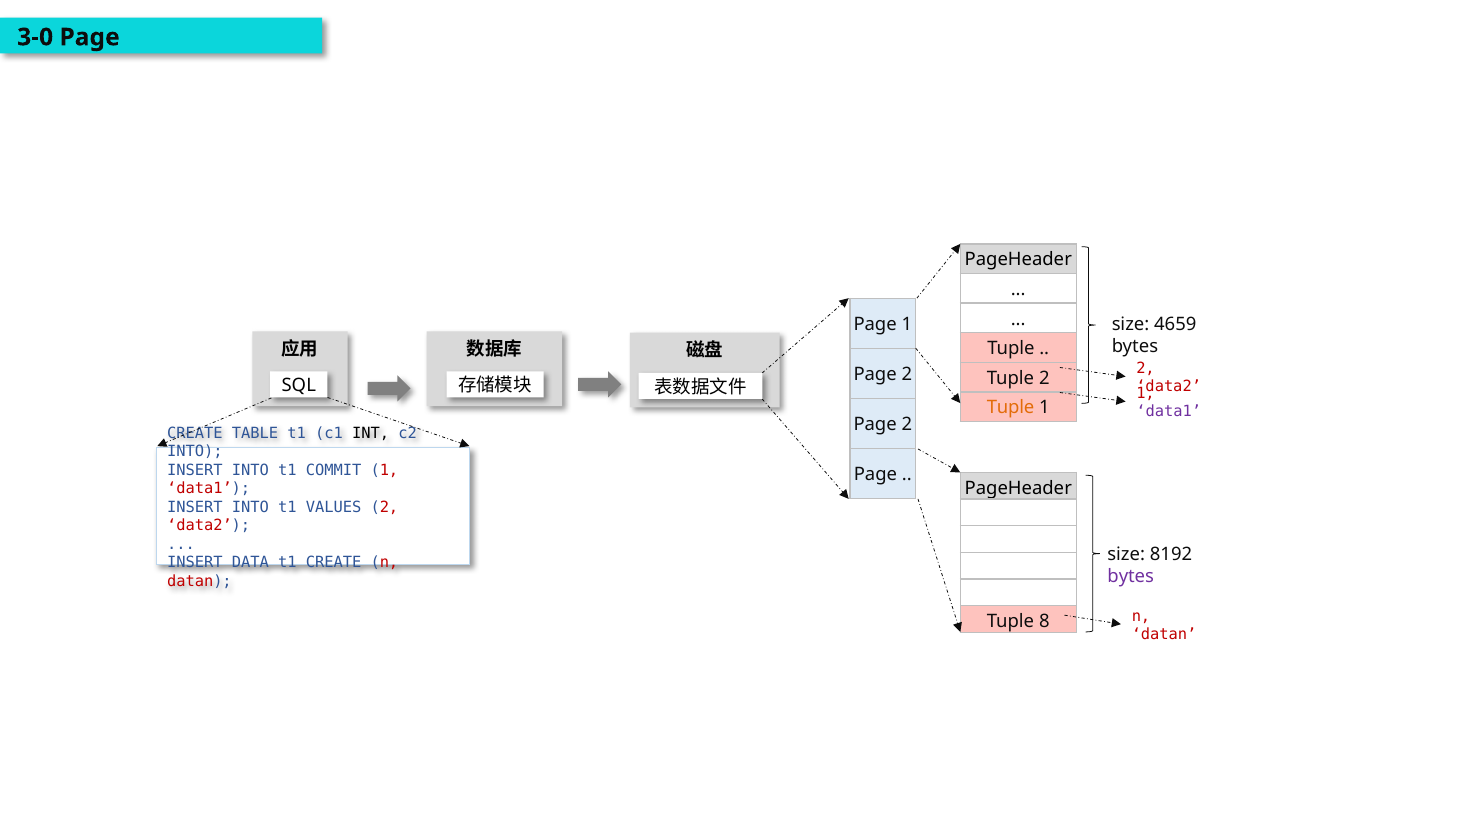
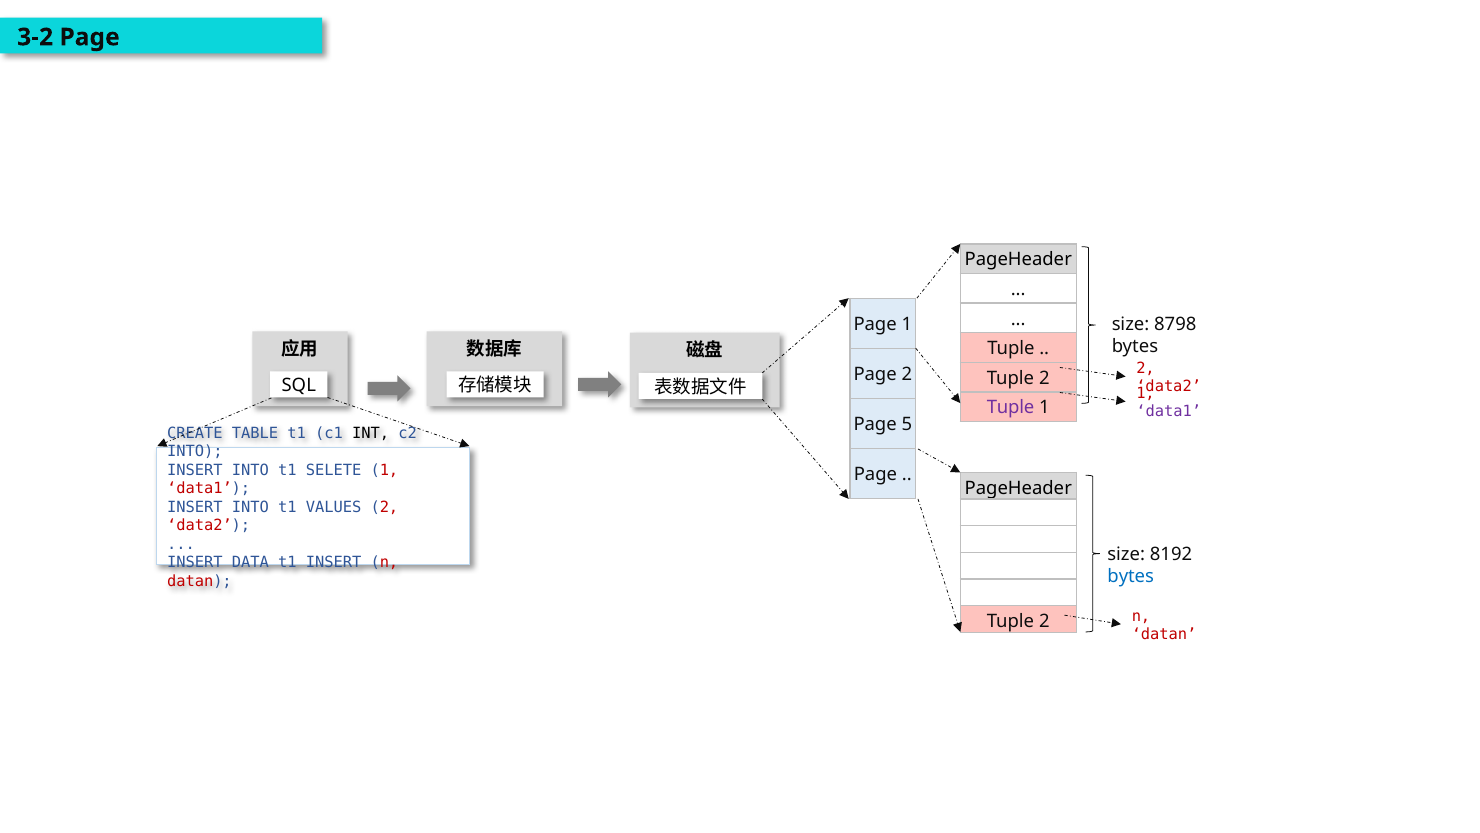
3-0: 3-0 -> 3-2
4659: 4659 -> 8798
Tuple at (1011, 408) colour: orange -> purple
2 at (907, 424): 2 -> 5
COMMIT: COMMIT -> SELETE
t1 CREATE: CREATE -> INSERT
bytes at (1131, 576) colour: purple -> blue
8 at (1044, 621): 8 -> 2
